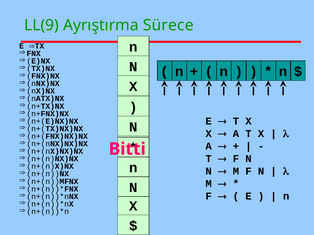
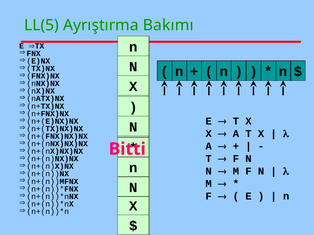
LL(9: LL(9 -> LL(5
Sürece: Sürece -> Bakımı
